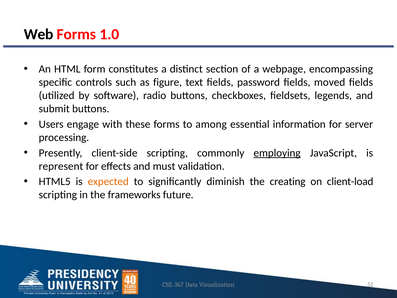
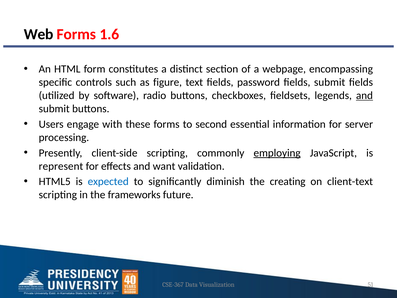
1.0: 1.0 -> 1.6
fields moved: moved -> submit
and at (364, 95) underline: none -> present
among: among -> second
must: must -> want
expected colour: orange -> blue
client-load: client-load -> client-text
